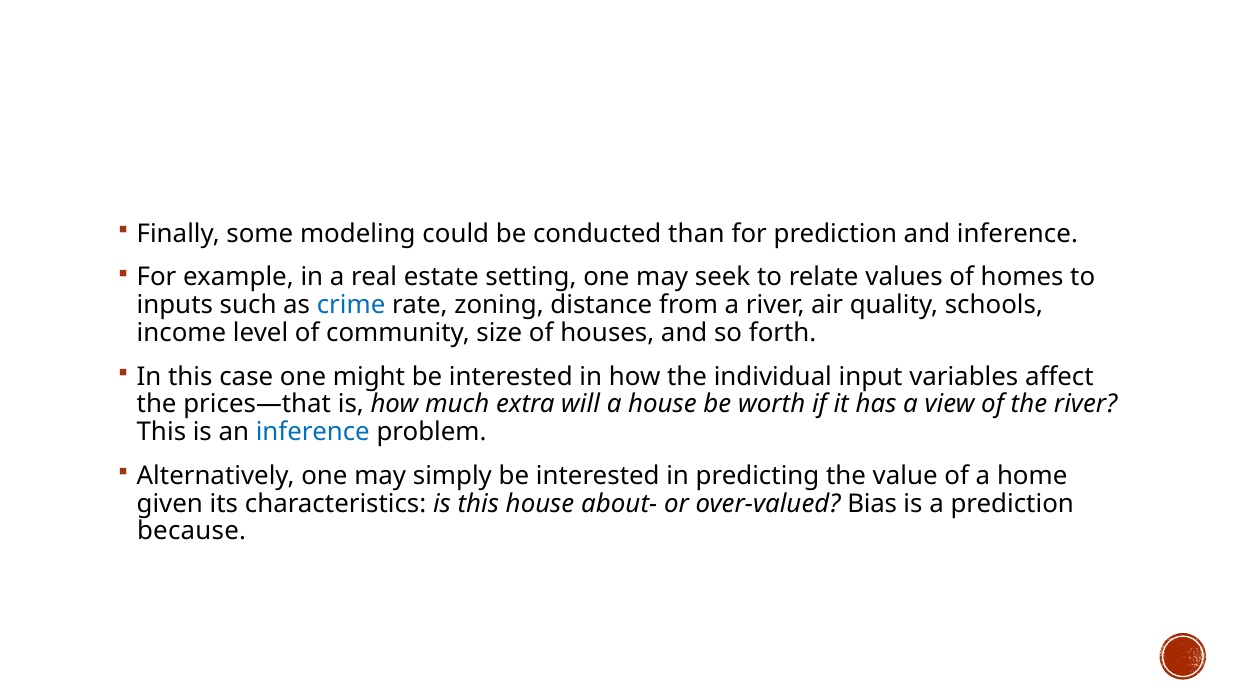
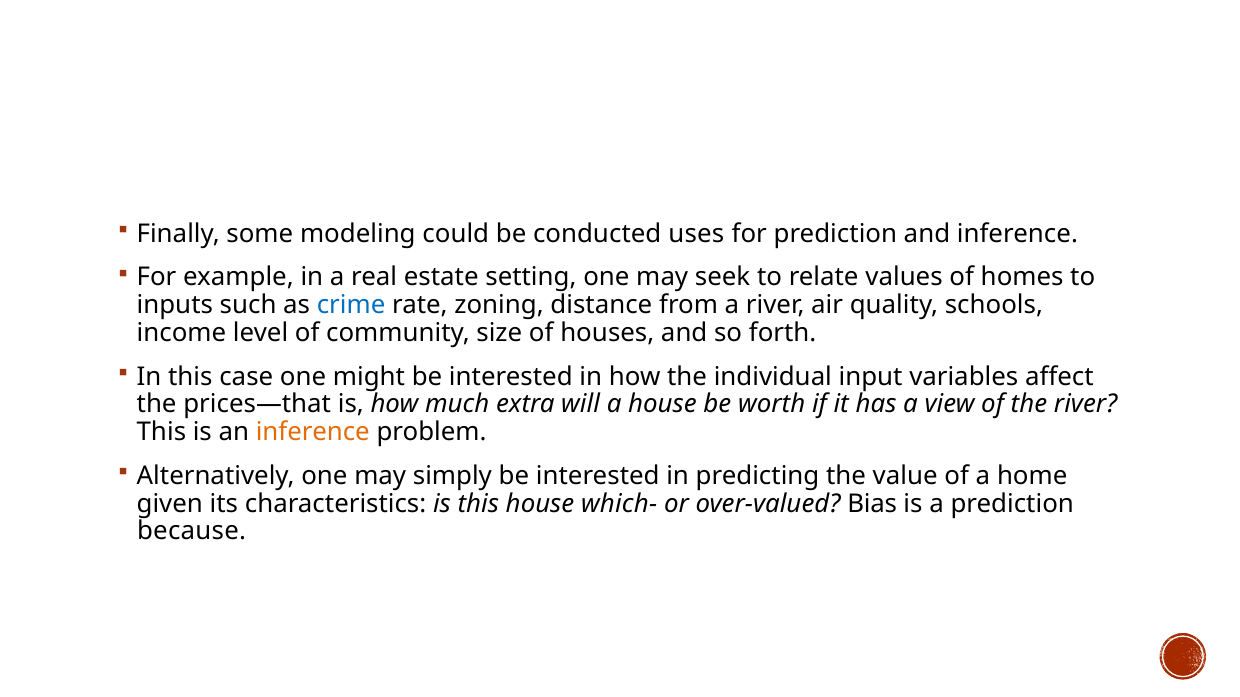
than: than -> uses
inference at (313, 433) colour: blue -> orange
about-: about- -> which-
